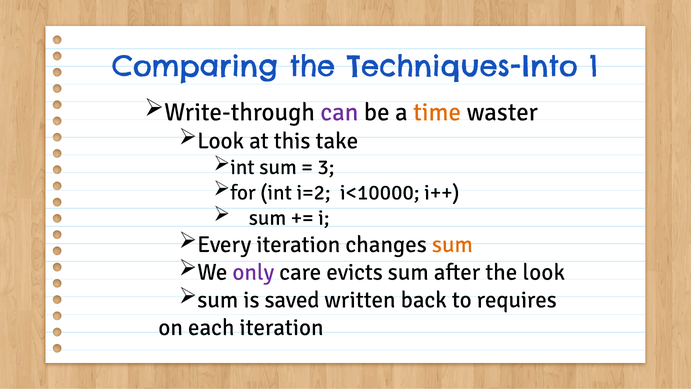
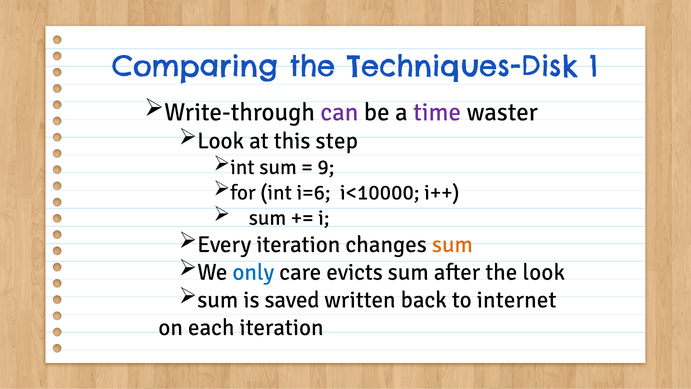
Techniques-Into: Techniques-Into -> Techniques-Disk
time colour: orange -> purple
take: take -> step
3: 3 -> 9
i=2: i=2 -> i=6
only colour: purple -> blue
requires: requires -> internet
